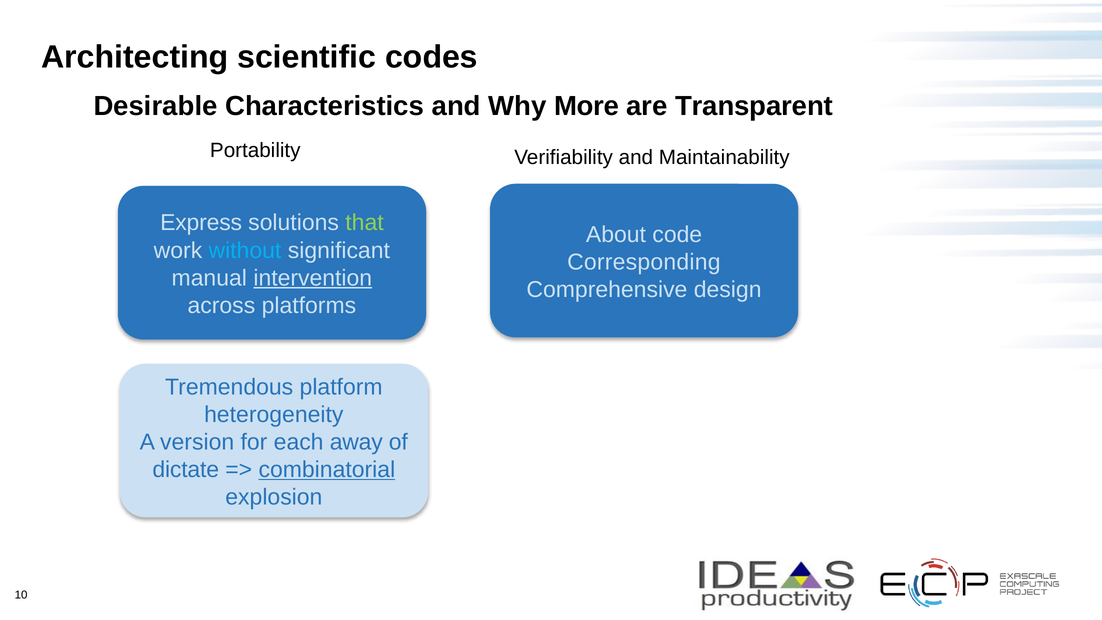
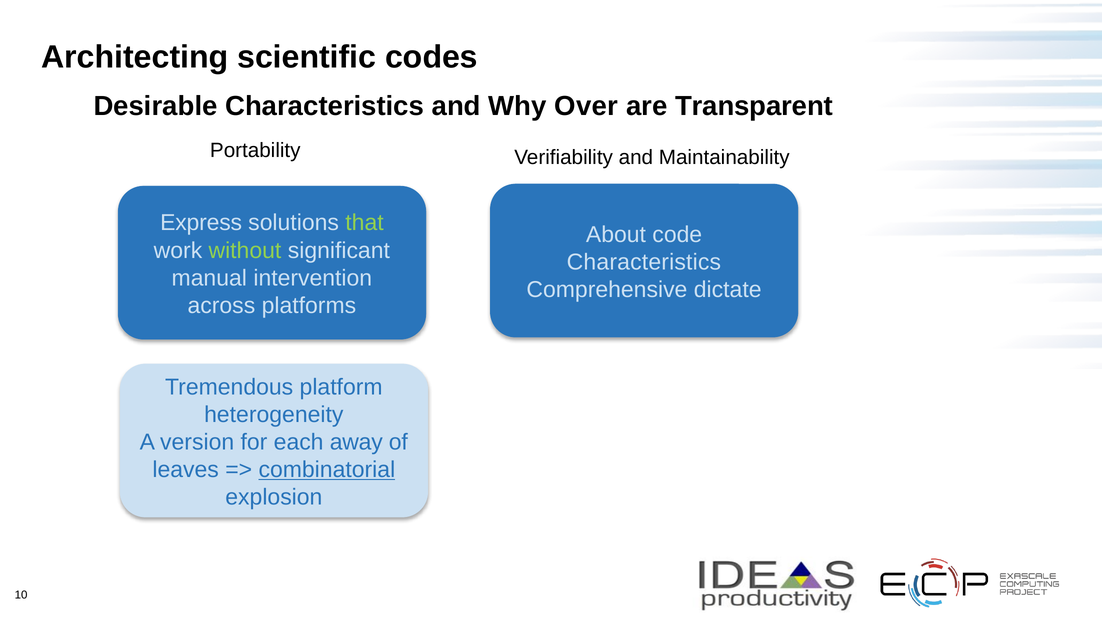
More: More -> Over
without colour: light blue -> light green
Corresponding at (644, 262): Corresponding -> Characteristics
intervention underline: present -> none
design: design -> dictate
dictate: dictate -> leaves
